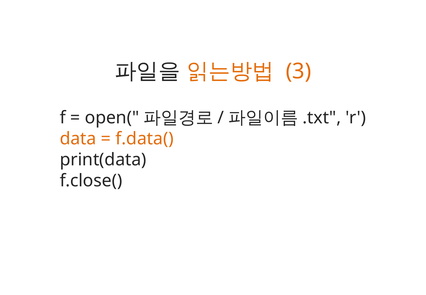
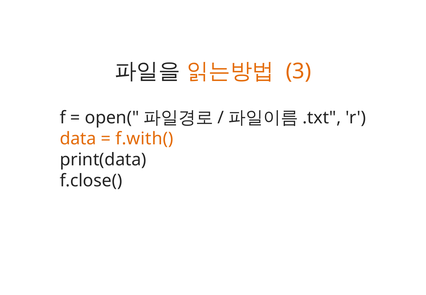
f.data(: f.data( -> f.with(
